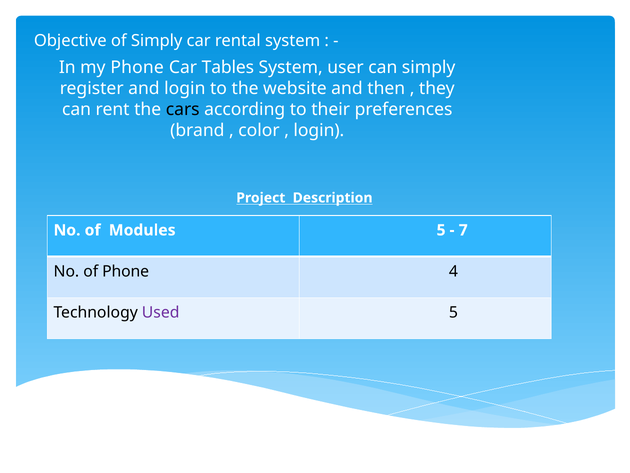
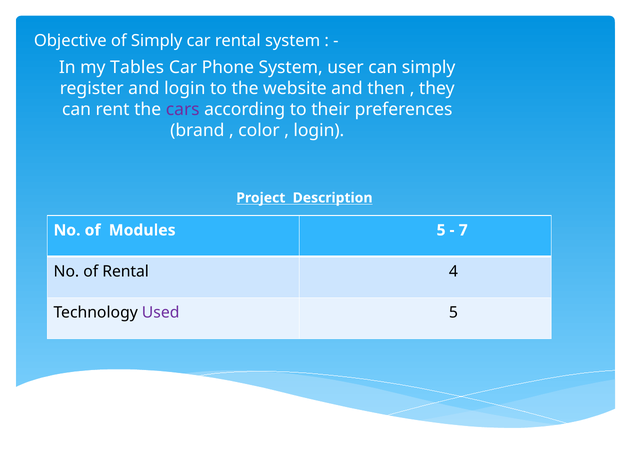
my Phone: Phone -> Tables
Tables: Tables -> Phone
cars colour: black -> purple
of Phone: Phone -> Rental
